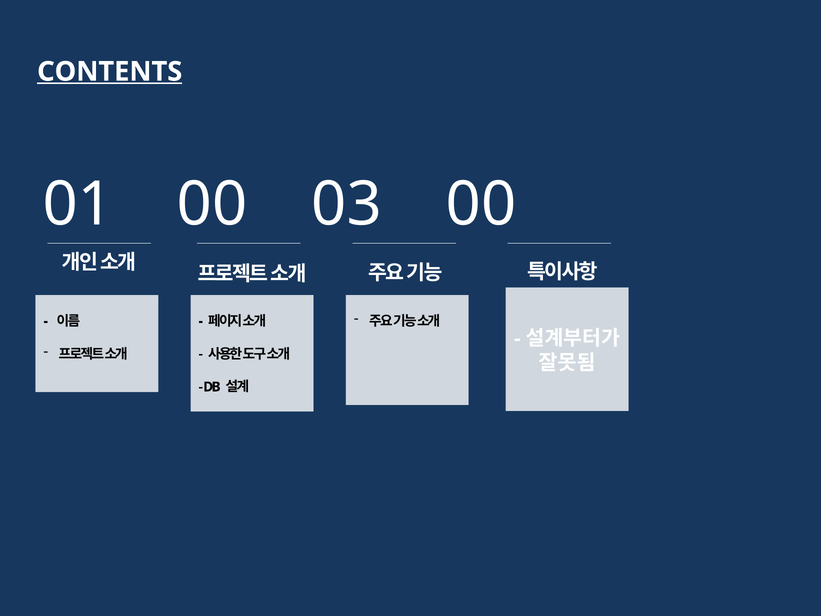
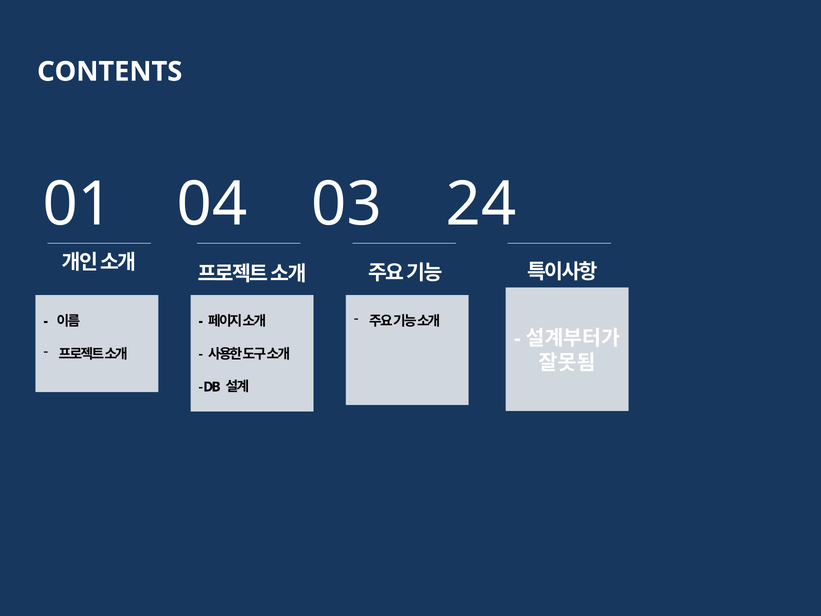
CONTENTS underline: present -> none
01 00: 00 -> 04
03 00: 00 -> 24
